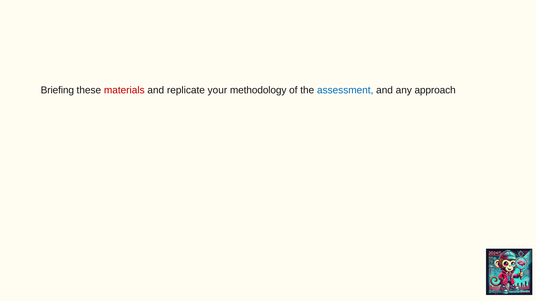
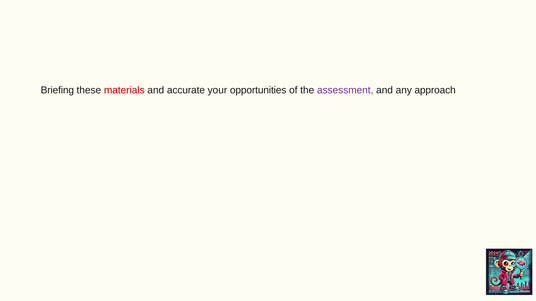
replicate: replicate -> accurate
methodology: methodology -> opportunities
assessment colour: blue -> purple
